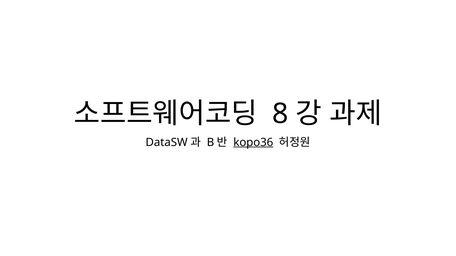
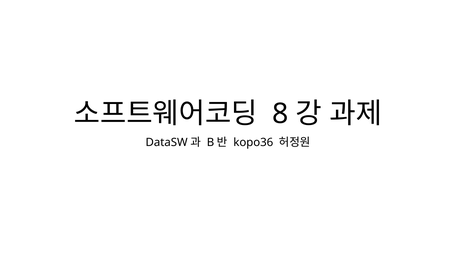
kopo36 underline: present -> none
